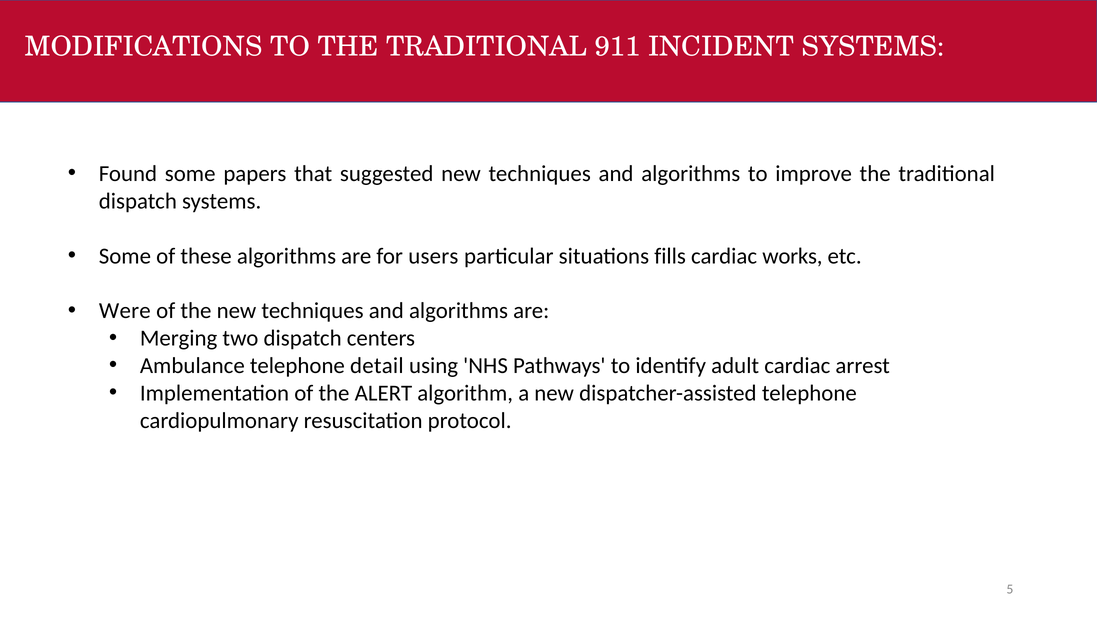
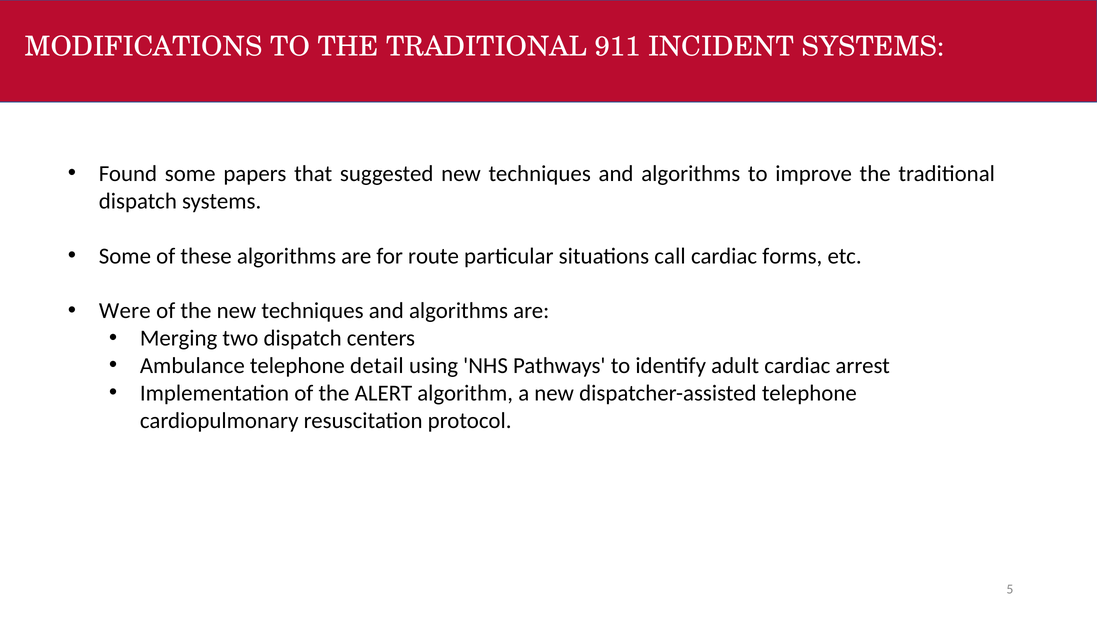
users: users -> route
fills: fills -> call
works: works -> forms
